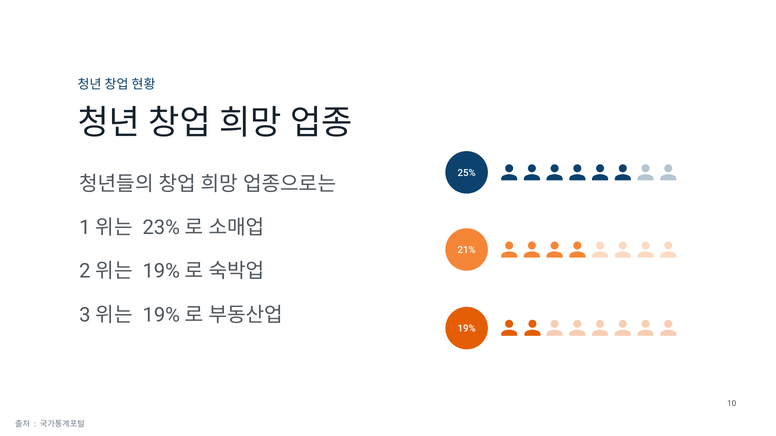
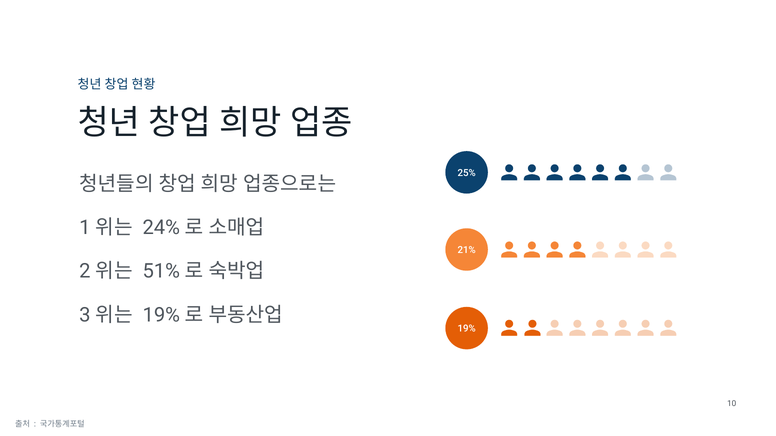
23%: 23% -> 24%
19% at (161, 272): 19% -> 51%
